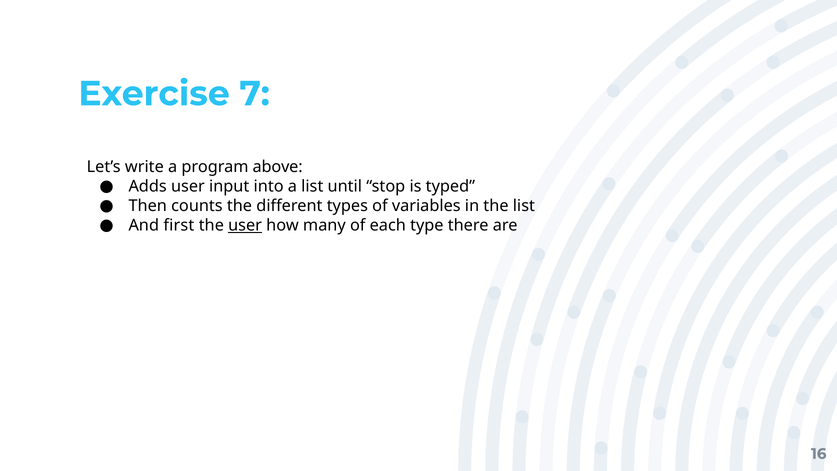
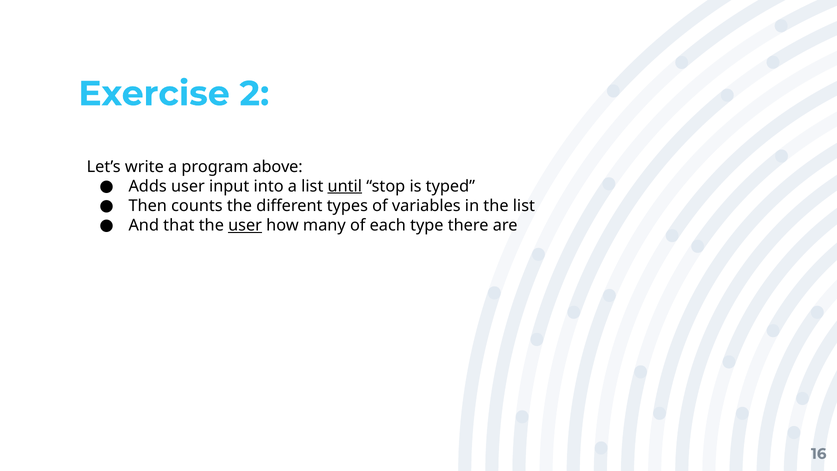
7: 7 -> 2
until underline: none -> present
first: first -> that
